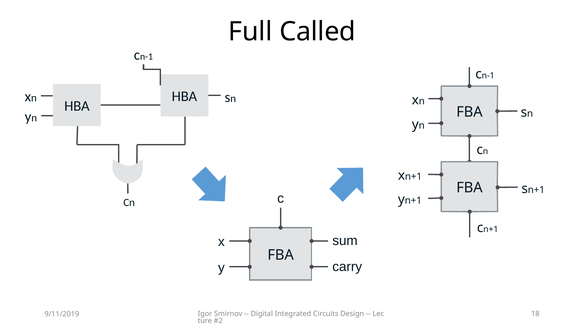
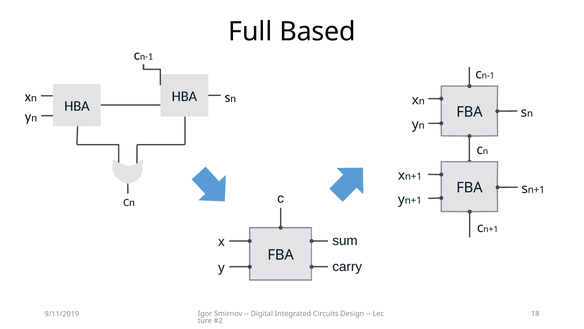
Called: Called -> Based
